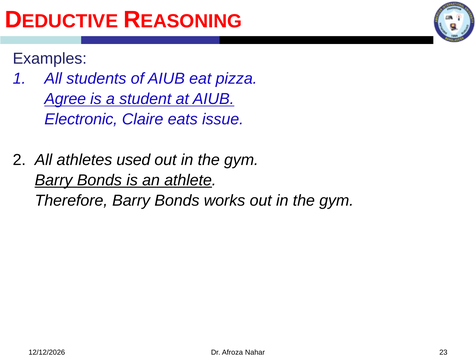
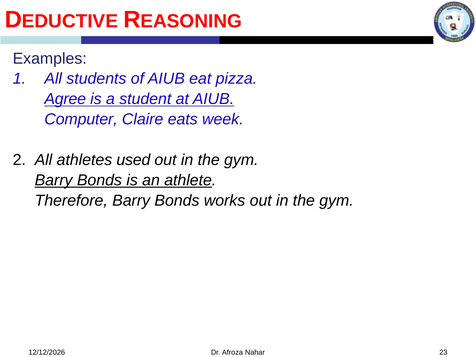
Electronic: Electronic -> Computer
issue: issue -> week
